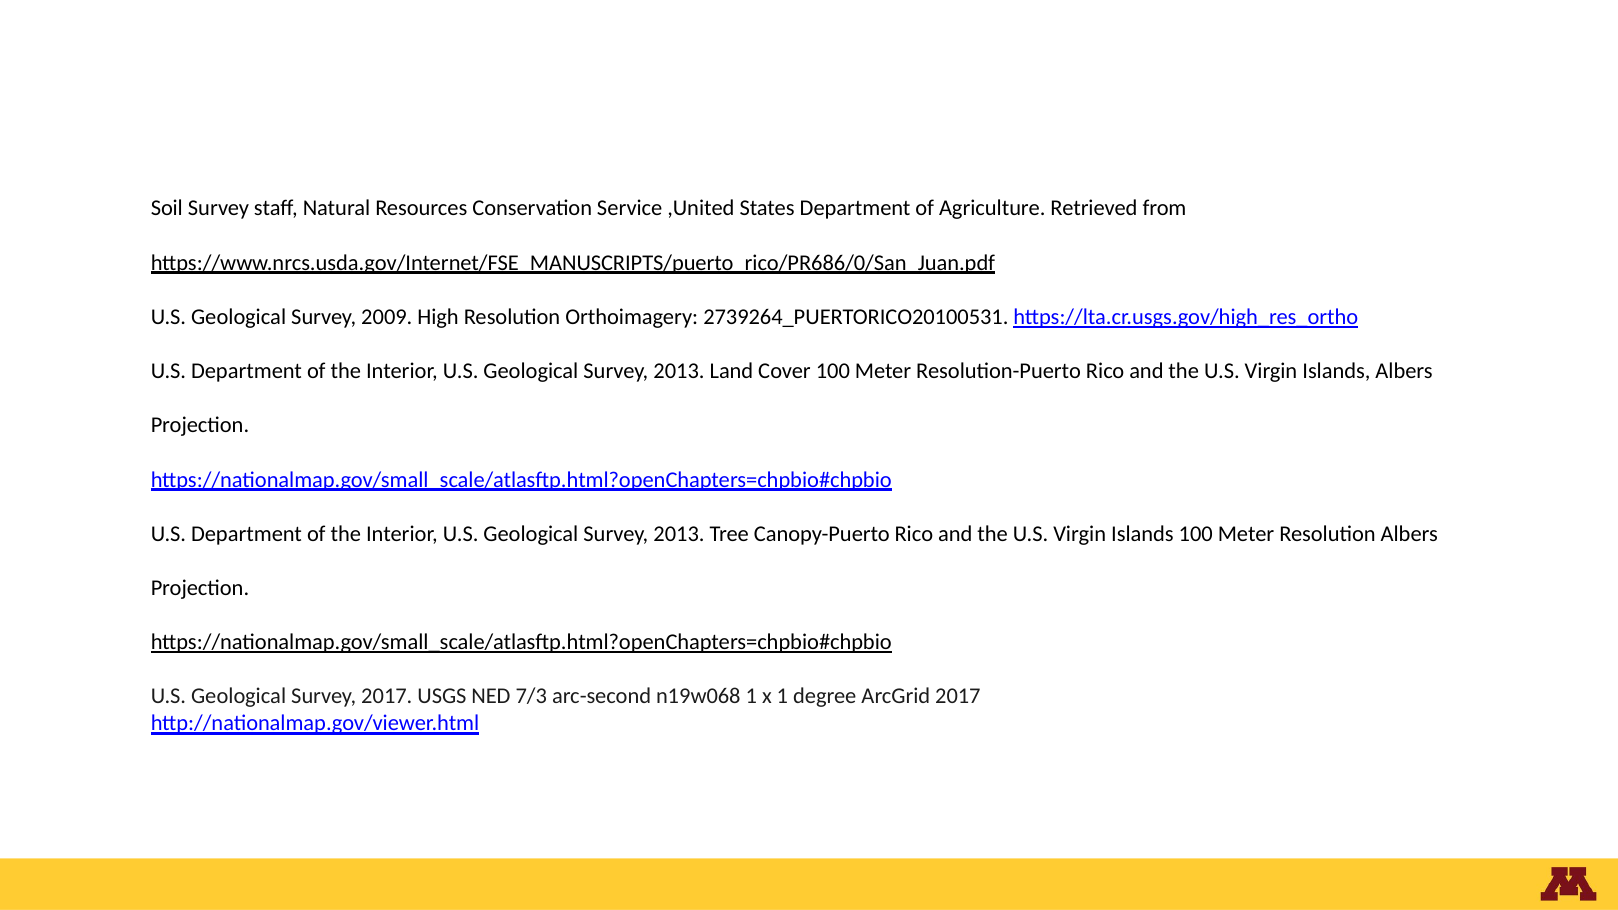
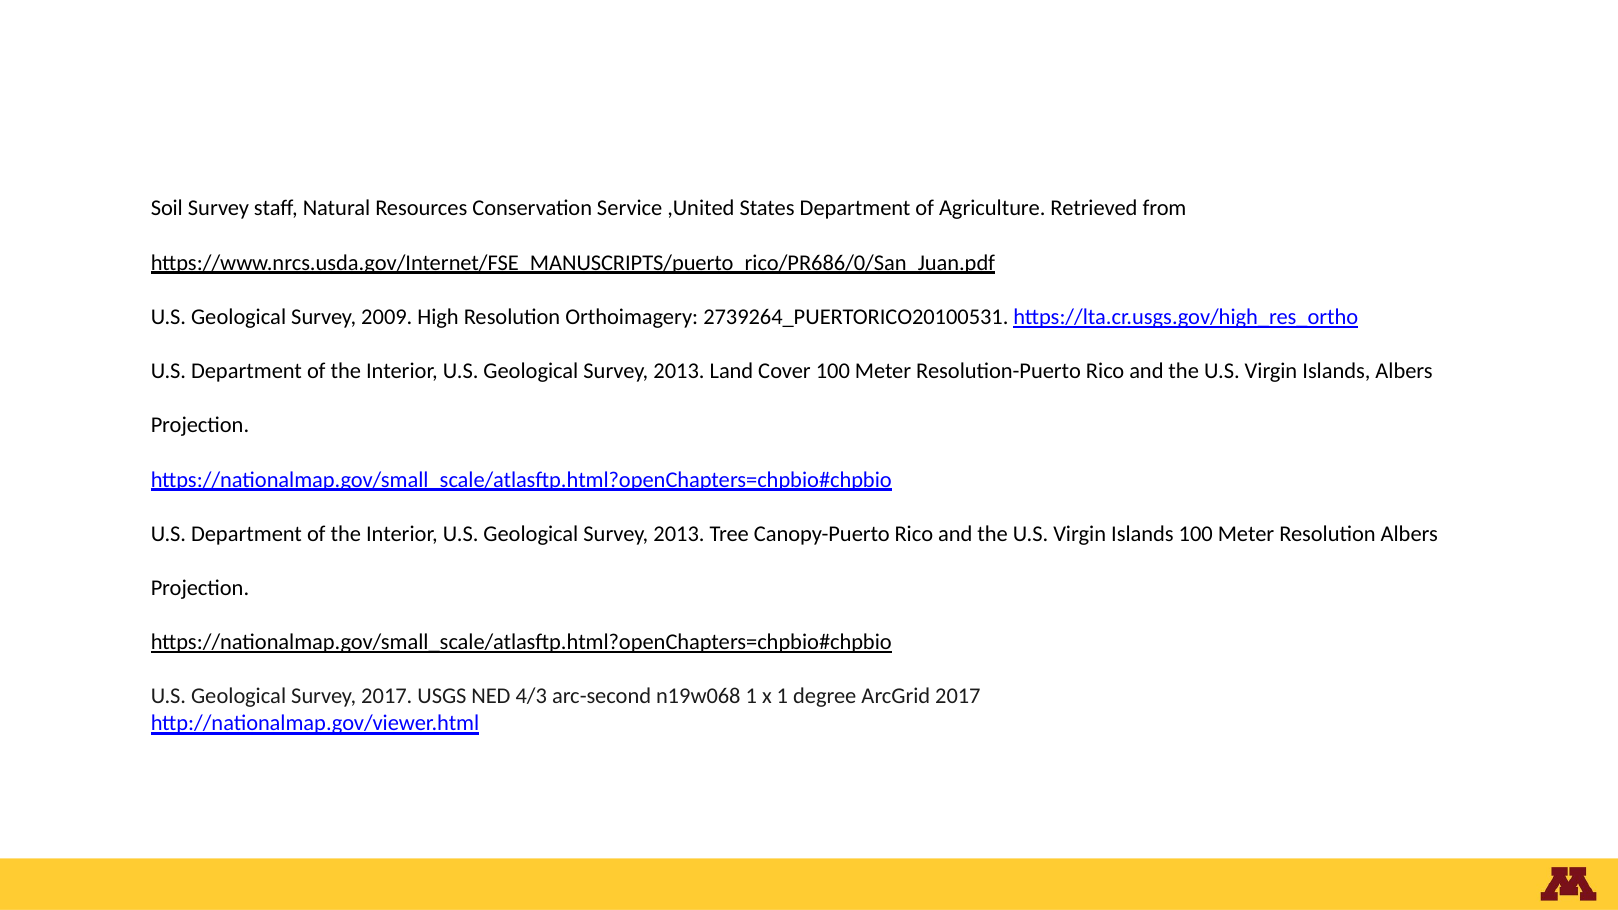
7/3: 7/3 -> 4/3
